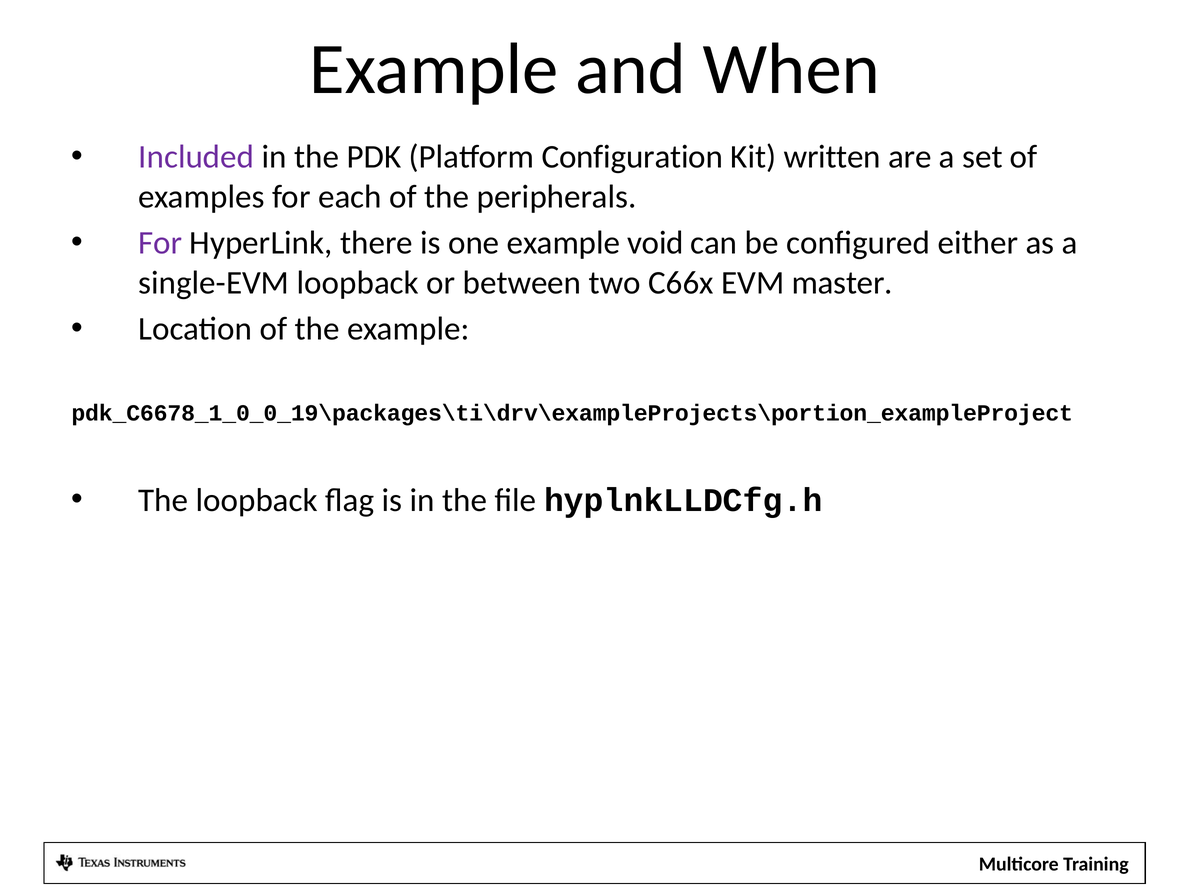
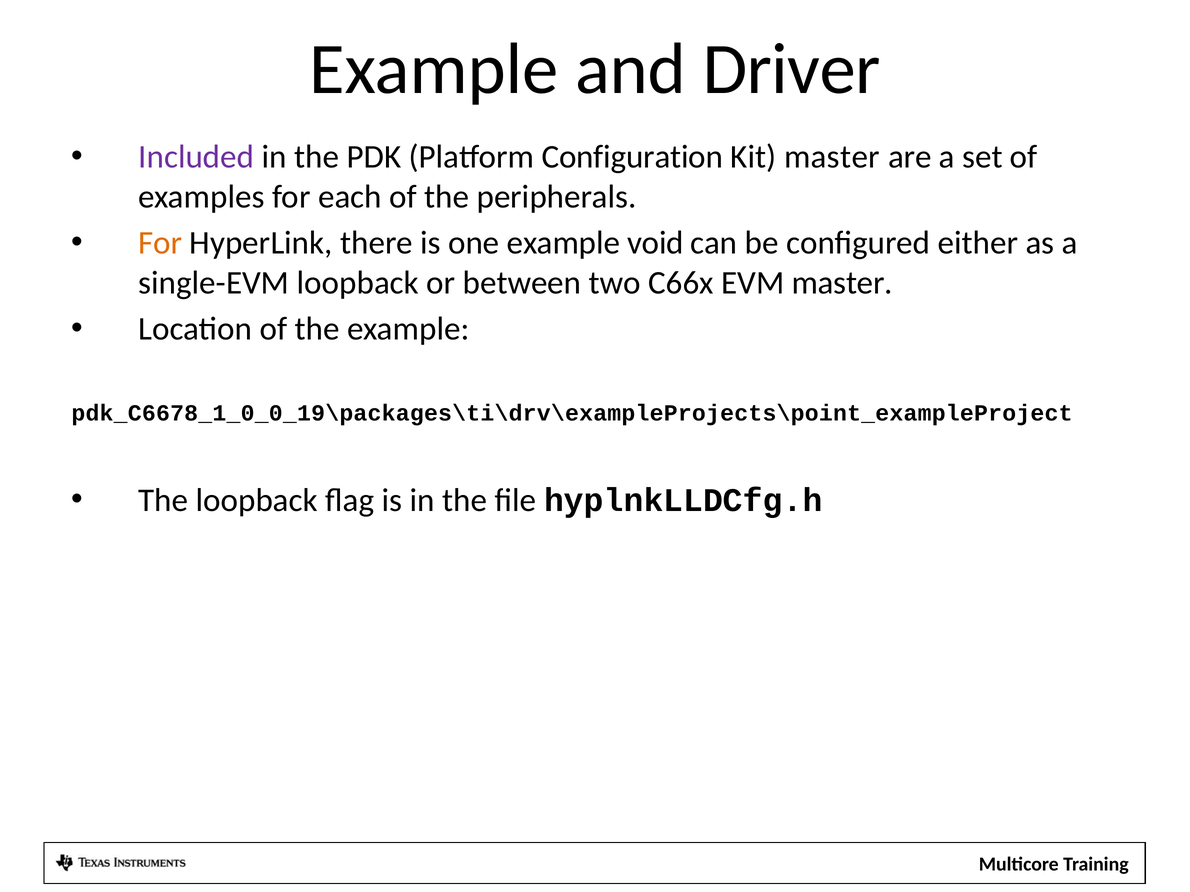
When: When -> Driver
Kit written: written -> master
For at (160, 243) colour: purple -> orange
pdk_C6678_1_0_0_19\packages\ti\drv\exampleProjects\portion_exampleProject: pdk_C6678_1_0_0_19\packages\ti\drv\exampleProjects\portion_exampleProject -> pdk_C6678_1_0_0_19\packages\ti\drv\exampleProjects\point_exampleProject
